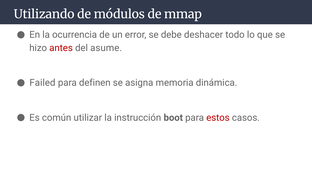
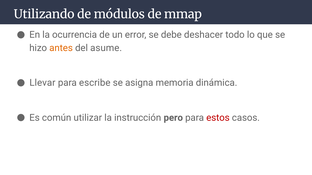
antes colour: red -> orange
Failed: Failed -> Llevar
definen: definen -> escribe
boot: boot -> pero
